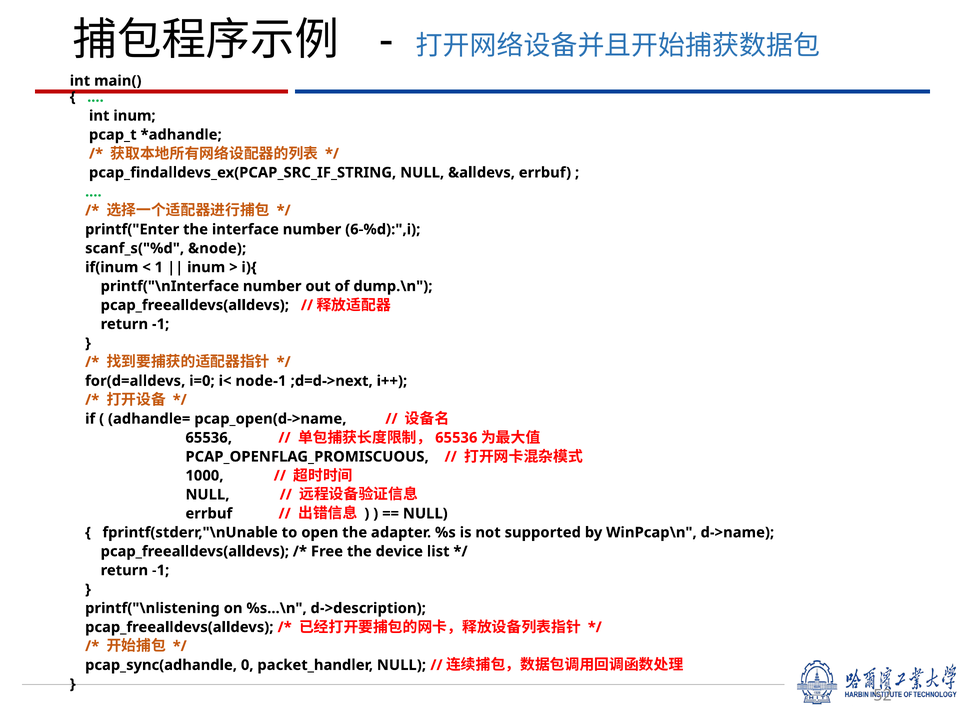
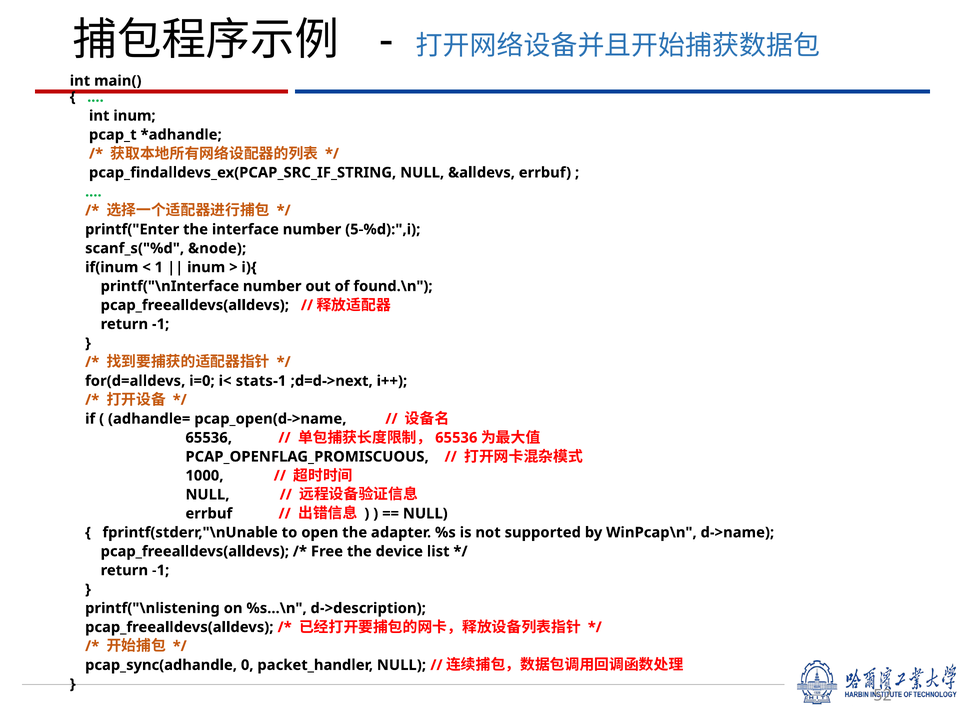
6-%d):",i: 6-%d):",i -> 5-%d):",i
dump.\n: dump.\n -> found.\n
node-1: node-1 -> stats-1
